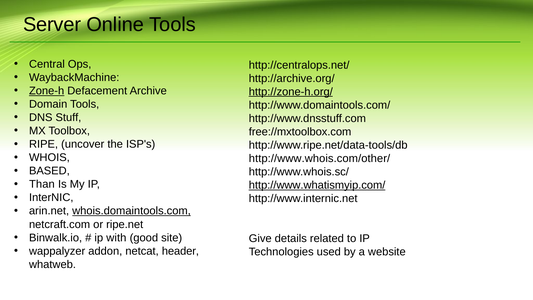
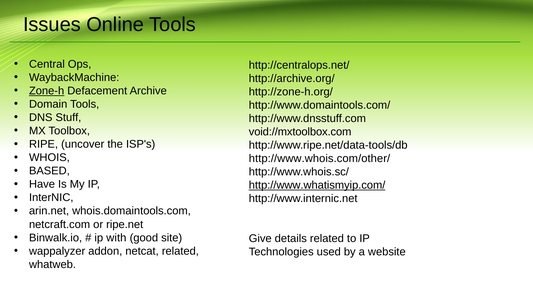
Server: Server -> Issues
http://zone-h.org/ underline: present -> none
free://mxtoolbox.com: free://mxtoolbox.com -> void://mxtoolbox.com
Than: Than -> Have
whois.domaintools.com underline: present -> none
netcat header: header -> related
